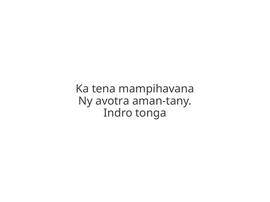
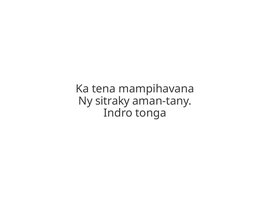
avotra: avotra -> sitraky
